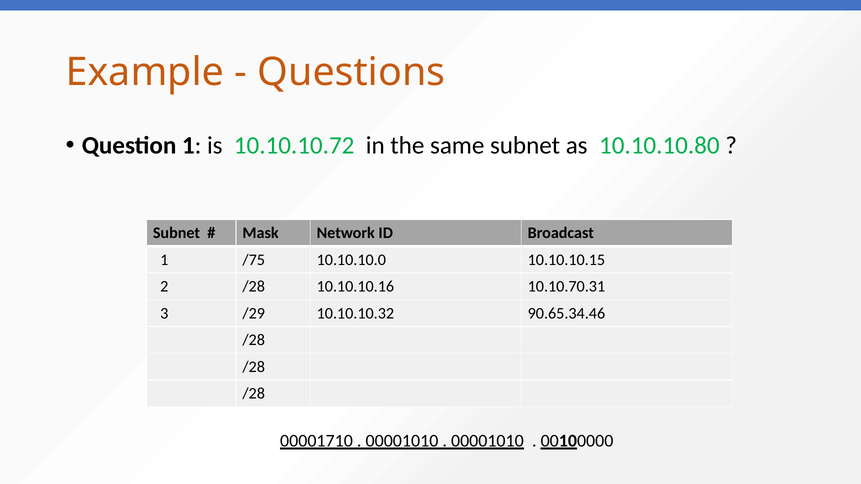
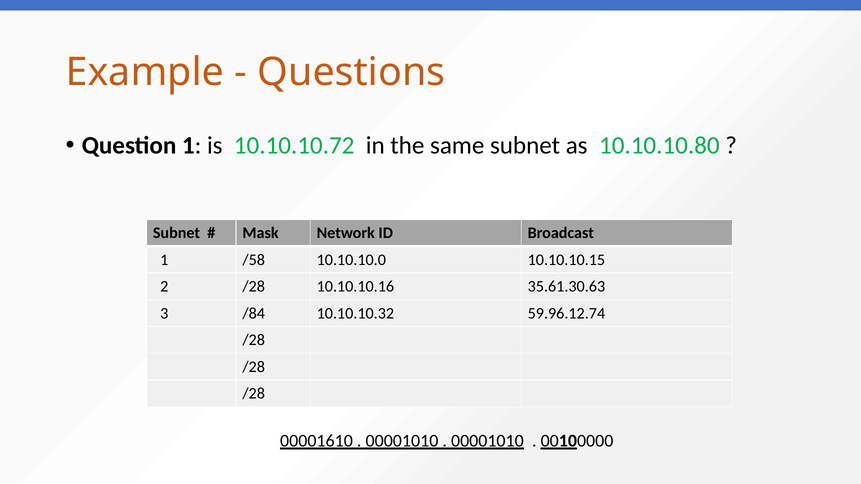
/75: /75 -> /58
10.10.70.31: 10.10.70.31 -> 35.61.30.63
/29: /29 -> /84
90.65.34.46: 90.65.34.46 -> 59.96.12.74
00001710: 00001710 -> 00001610
